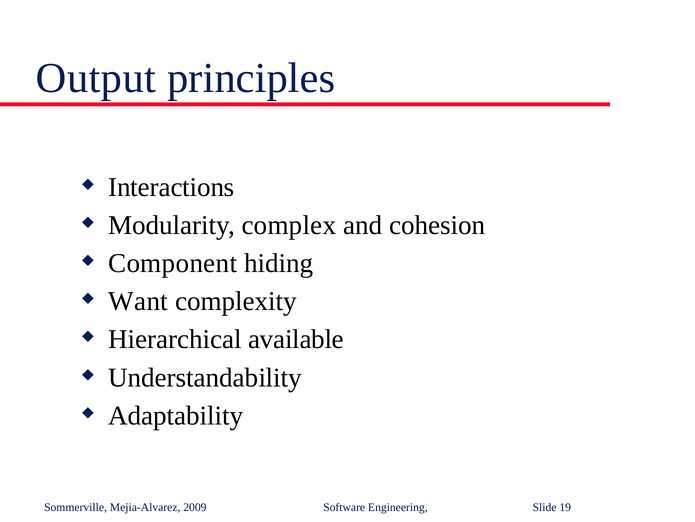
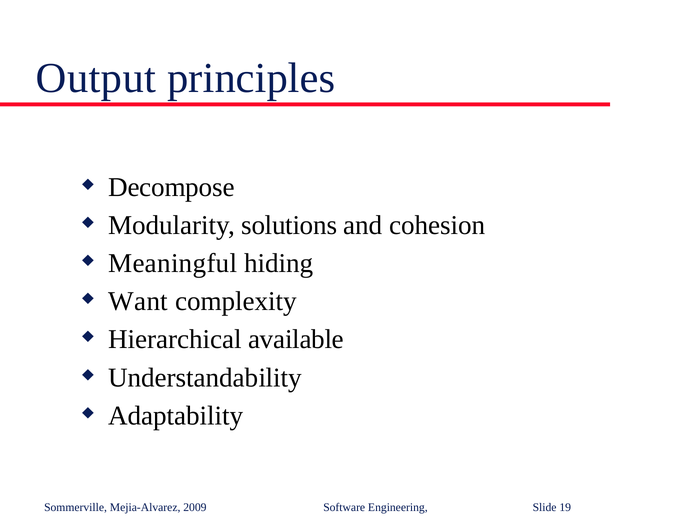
Interactions: Interactions -> Decompose
complex: complex -> solutions
Component: Component -> Meaningful
